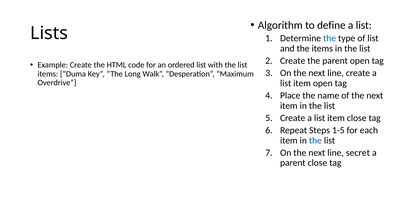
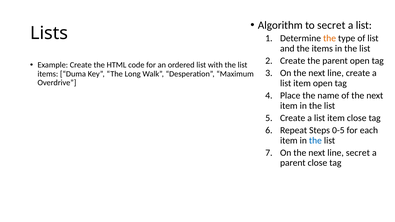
to define: define -> secret
the at (330, 38) colour: blue -> orange
1-5: 1-5 -> 0-5
